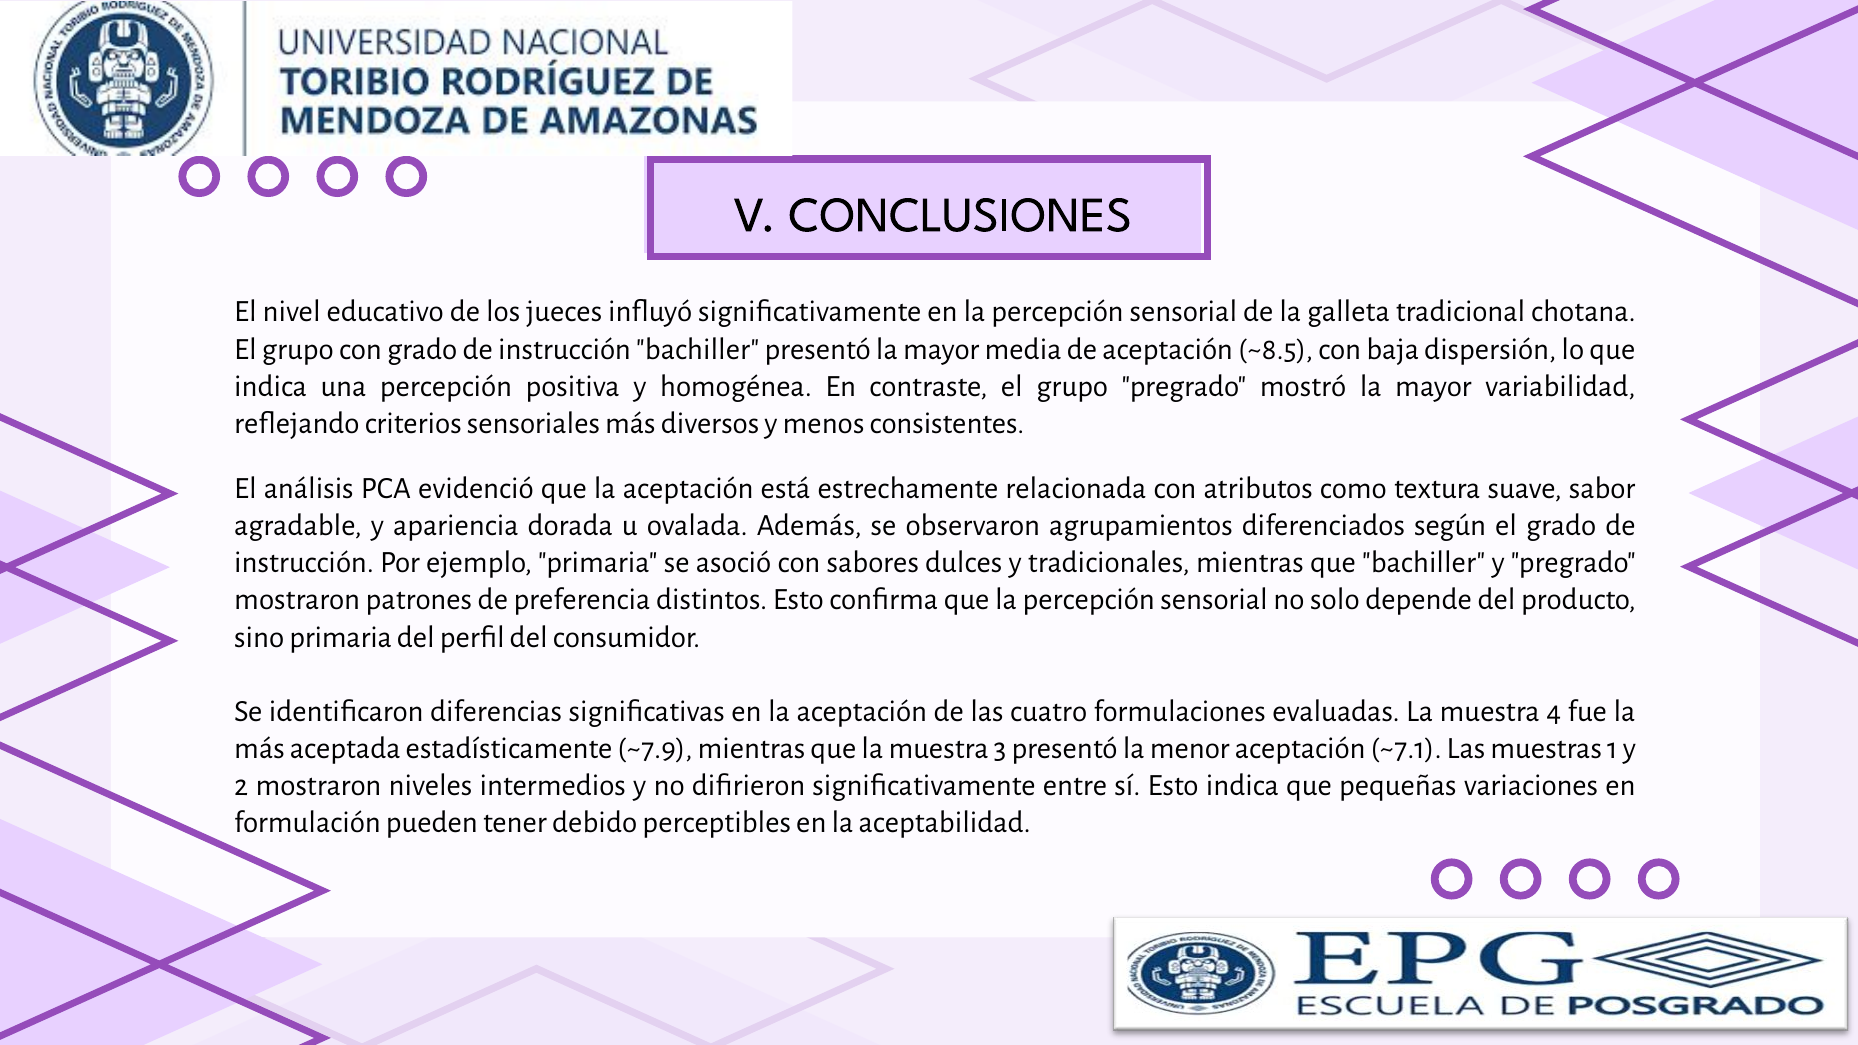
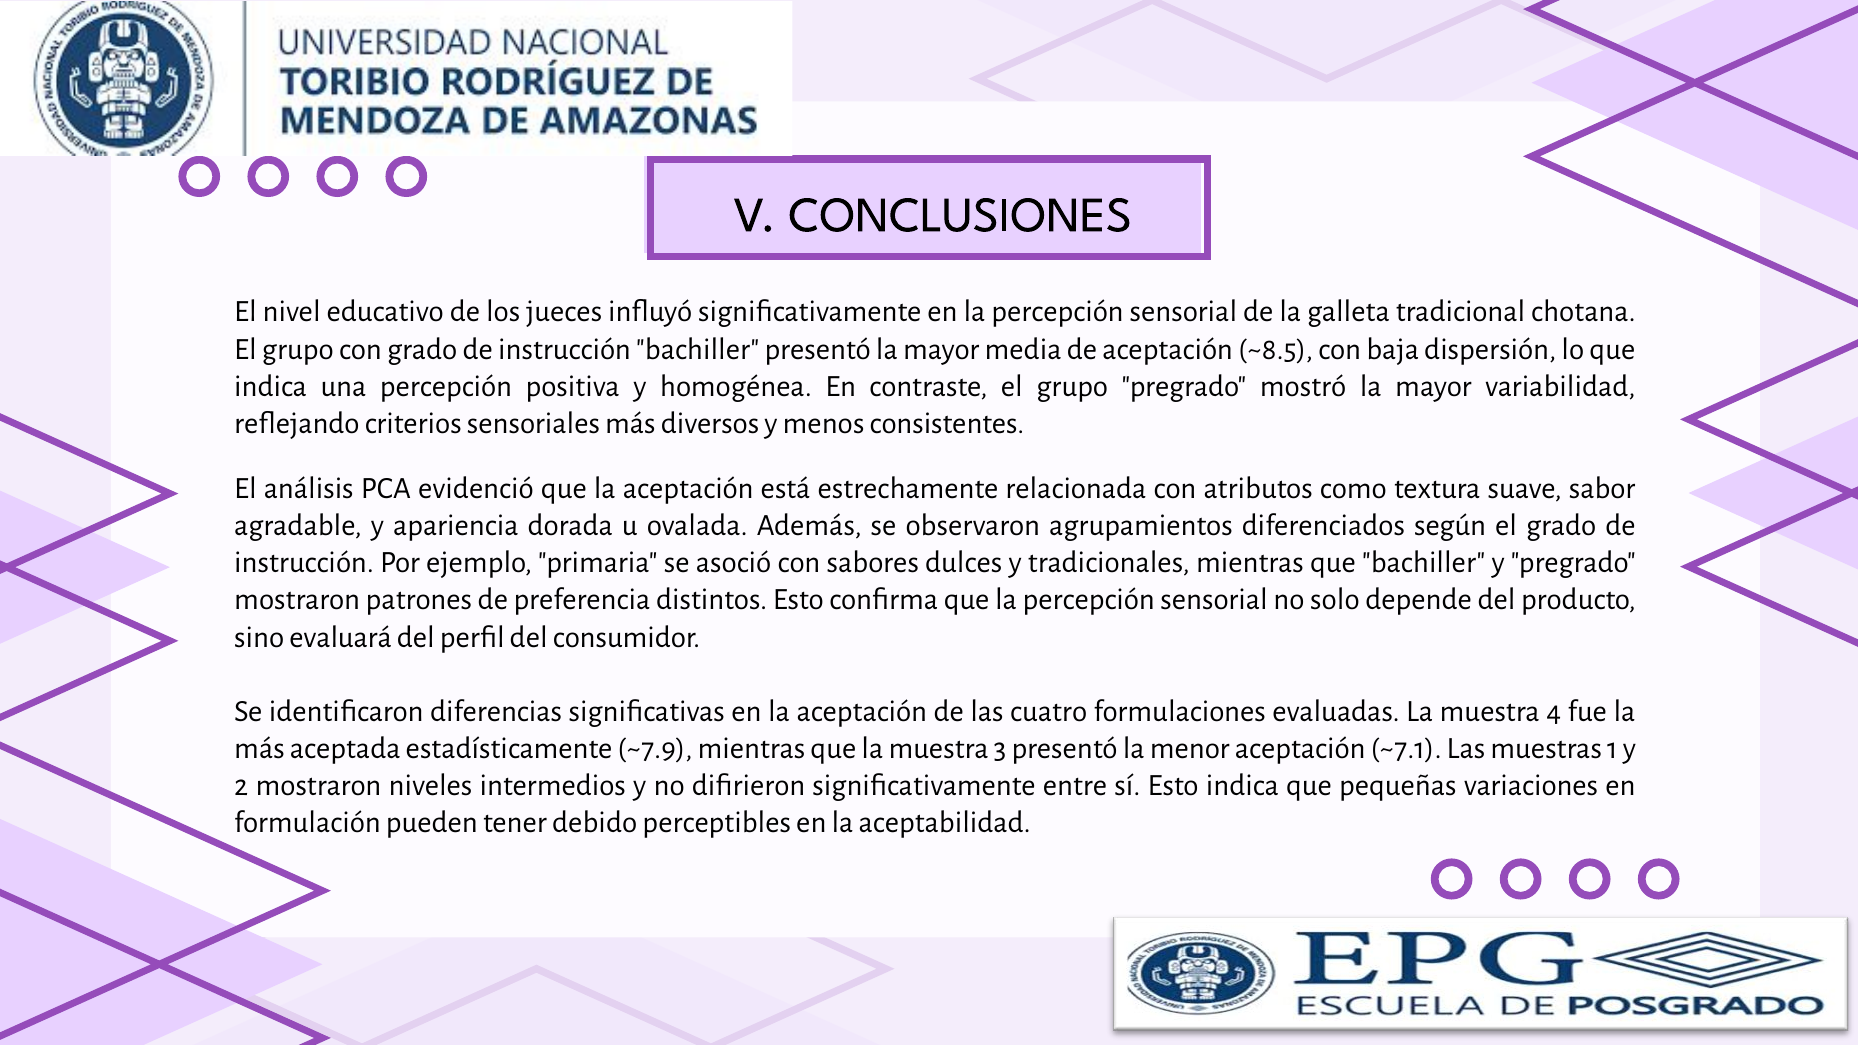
sino primaria: primaria -> evaluará
